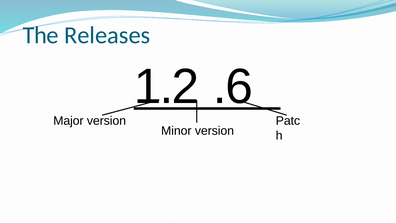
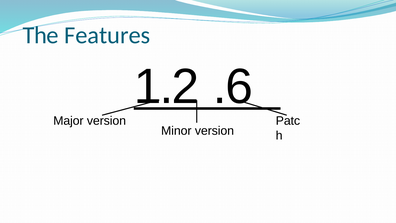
Releases: Releases -> Features
